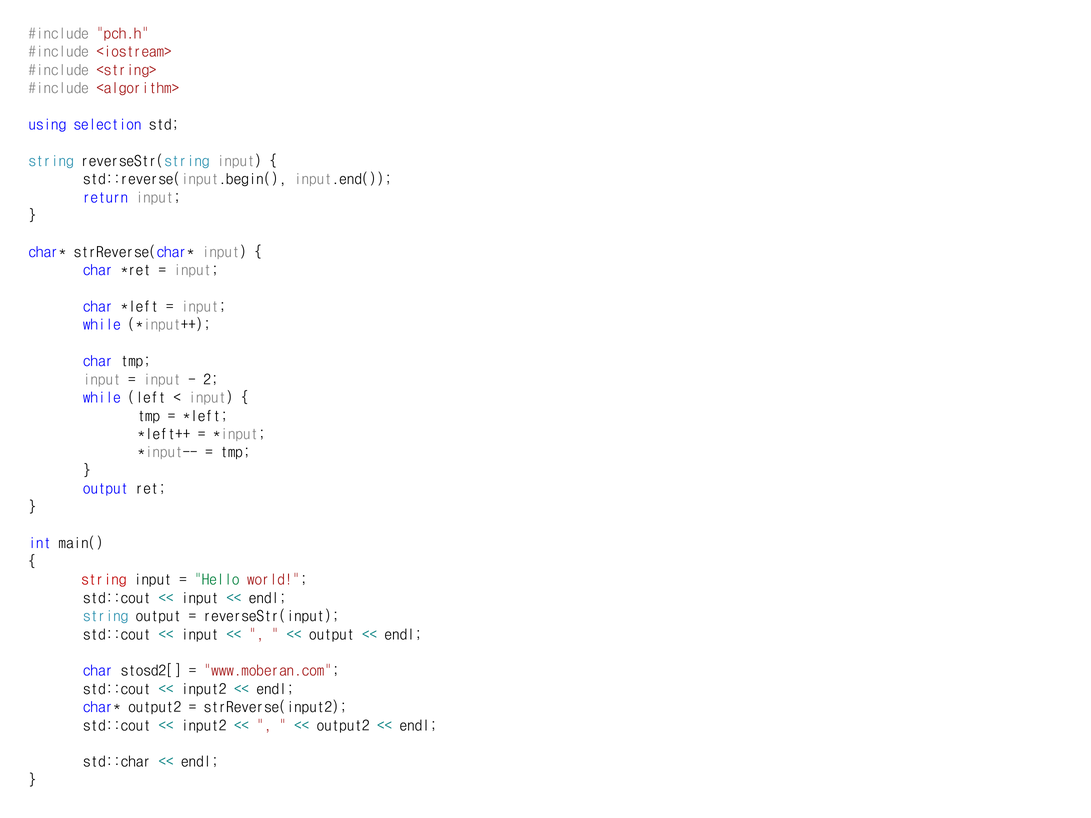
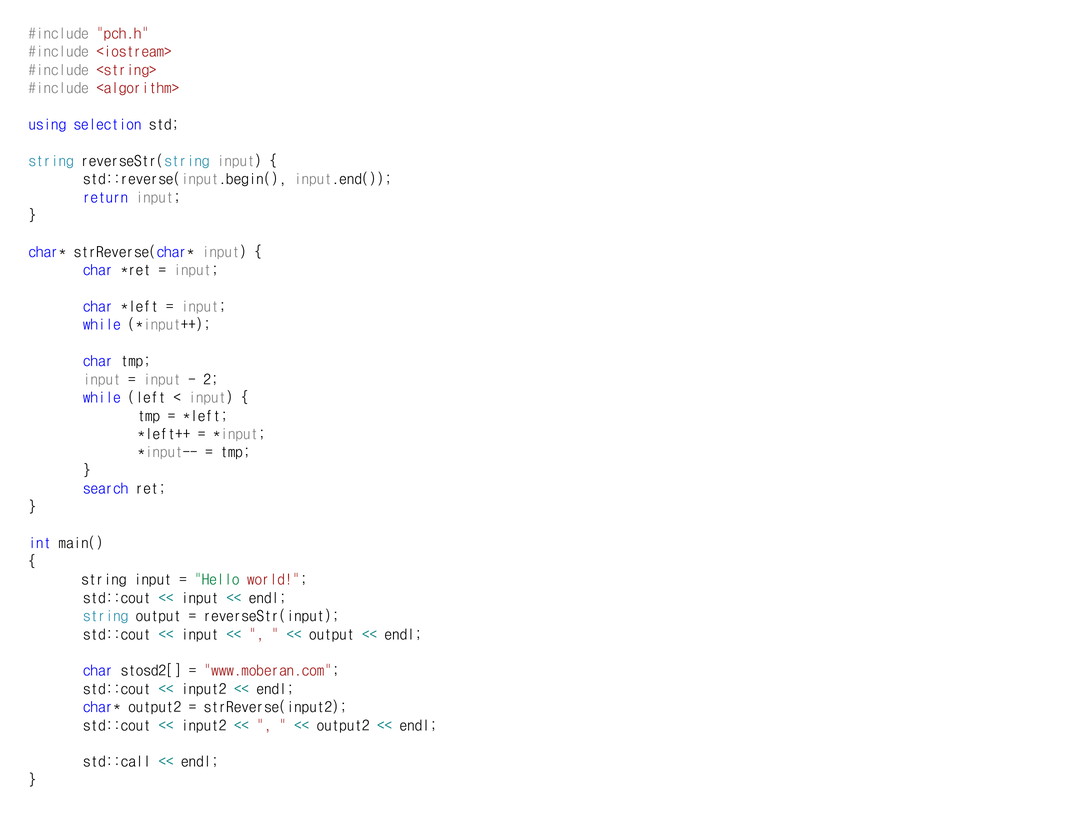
output at (106, 489): output -> search
string at (104, 580) colour: red -> black
std::char: std::char -> std::call
